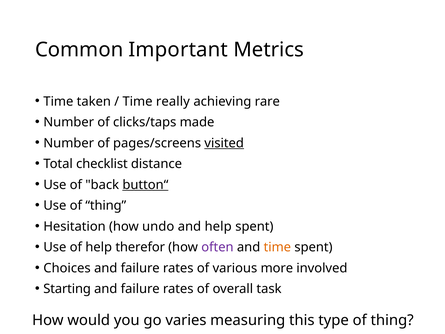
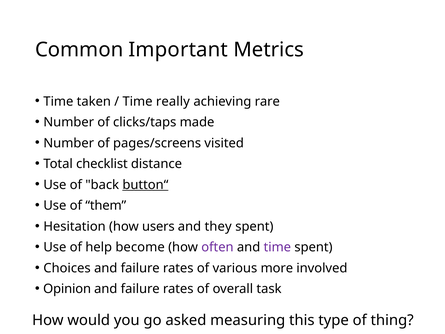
visited underline: present -> none
Use of thing: thing -> them
undo: undo -> users
and help: help -> they
therefor: therefor -> become
time at (277, 247) colour: orange -> purple
Starting: Starting -> Opinion
varies: varies -> asked
